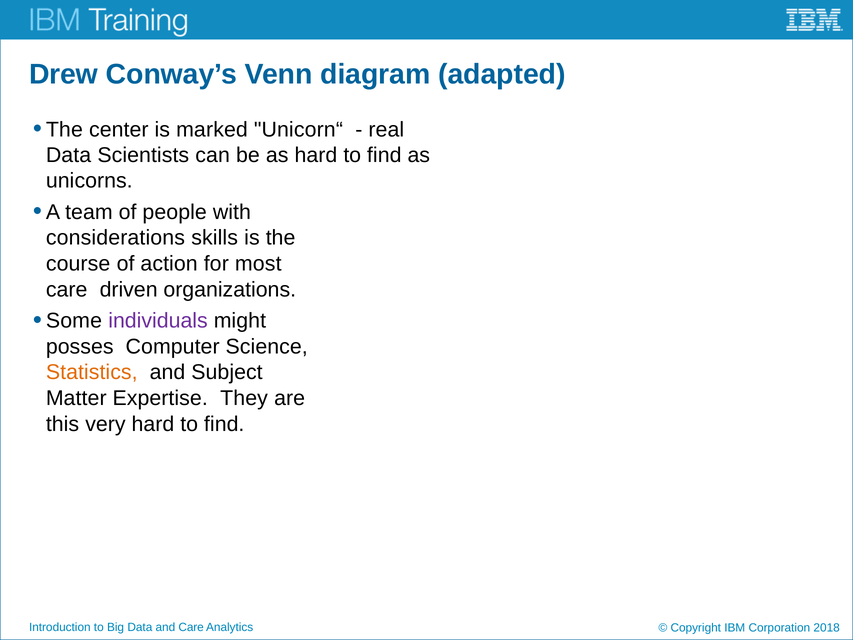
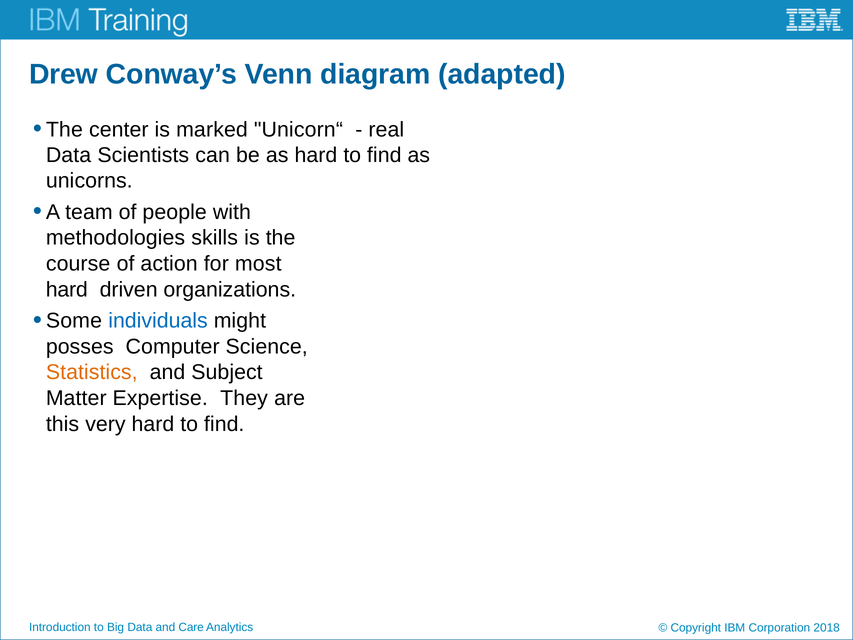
considerations: considerations -> methodologies
care at (67, 289): care -> hard
individuals colour: purple -> blue
